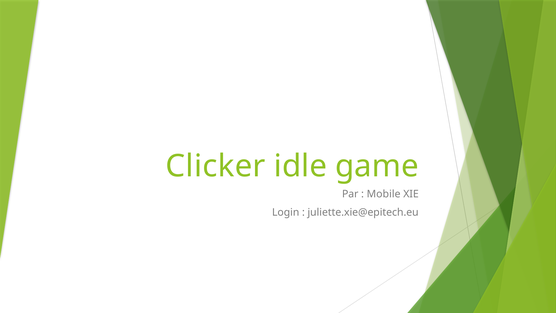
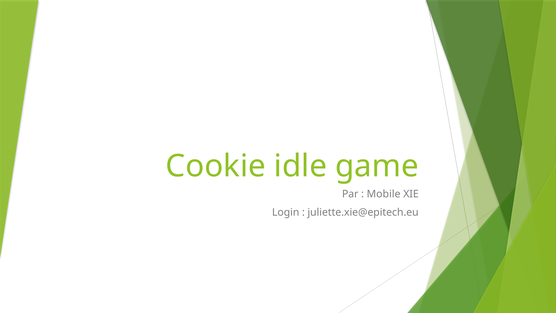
Clicker: Clicker -> Cookie
